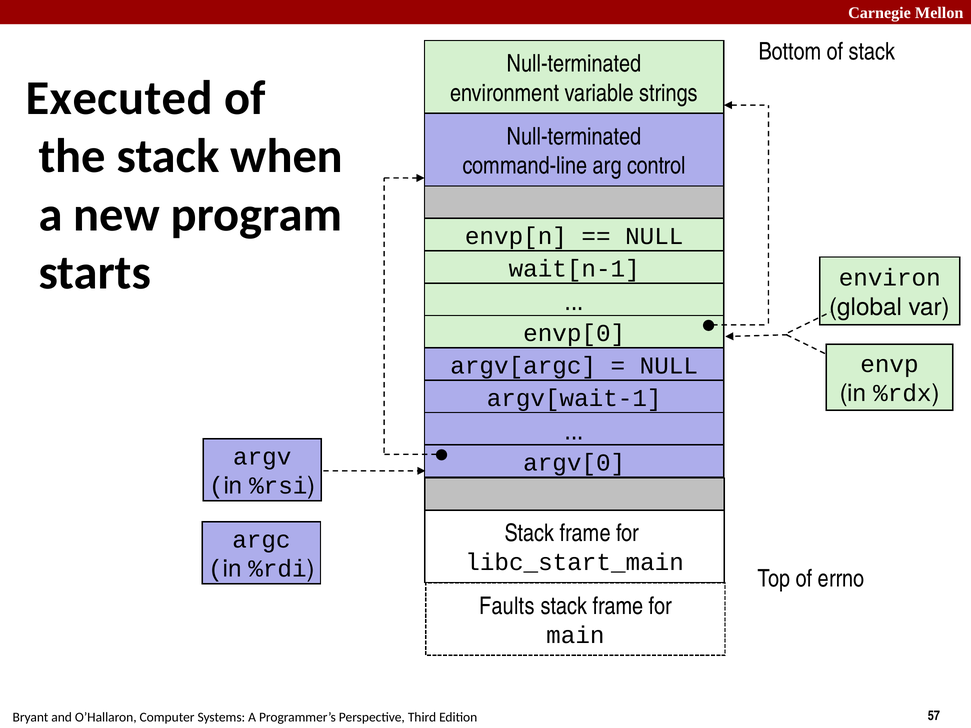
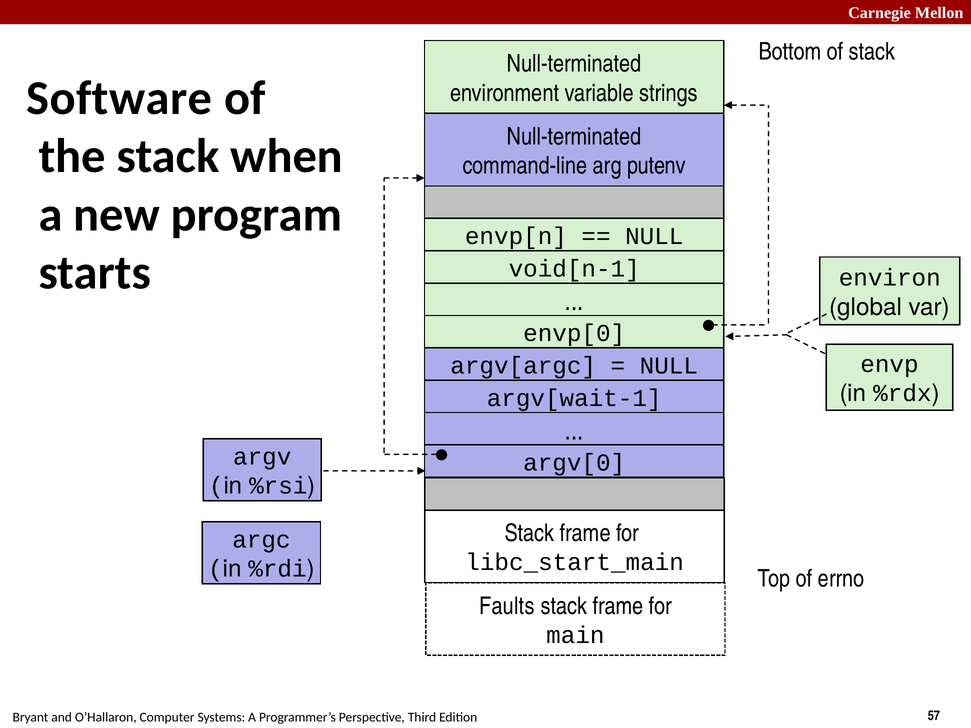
Executed: Executed -> Software
control: control -> putenv
wait[n-1: wait[n-1 -> void[n-1
